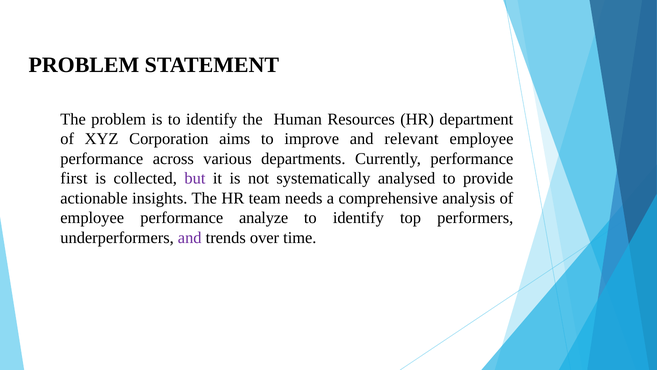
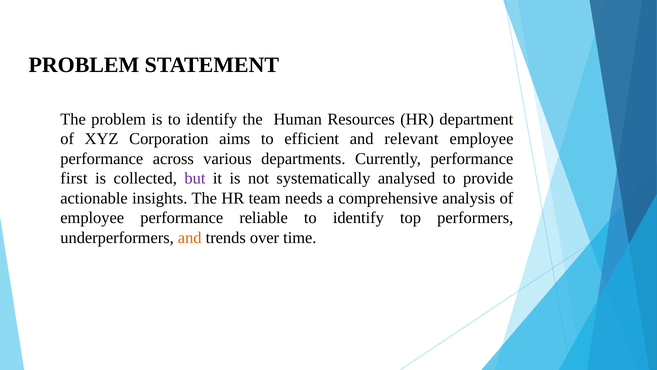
improve: improve -> efficient
analyze: analyze -> reliable
and at (190, 237) colour: purple -> orange
